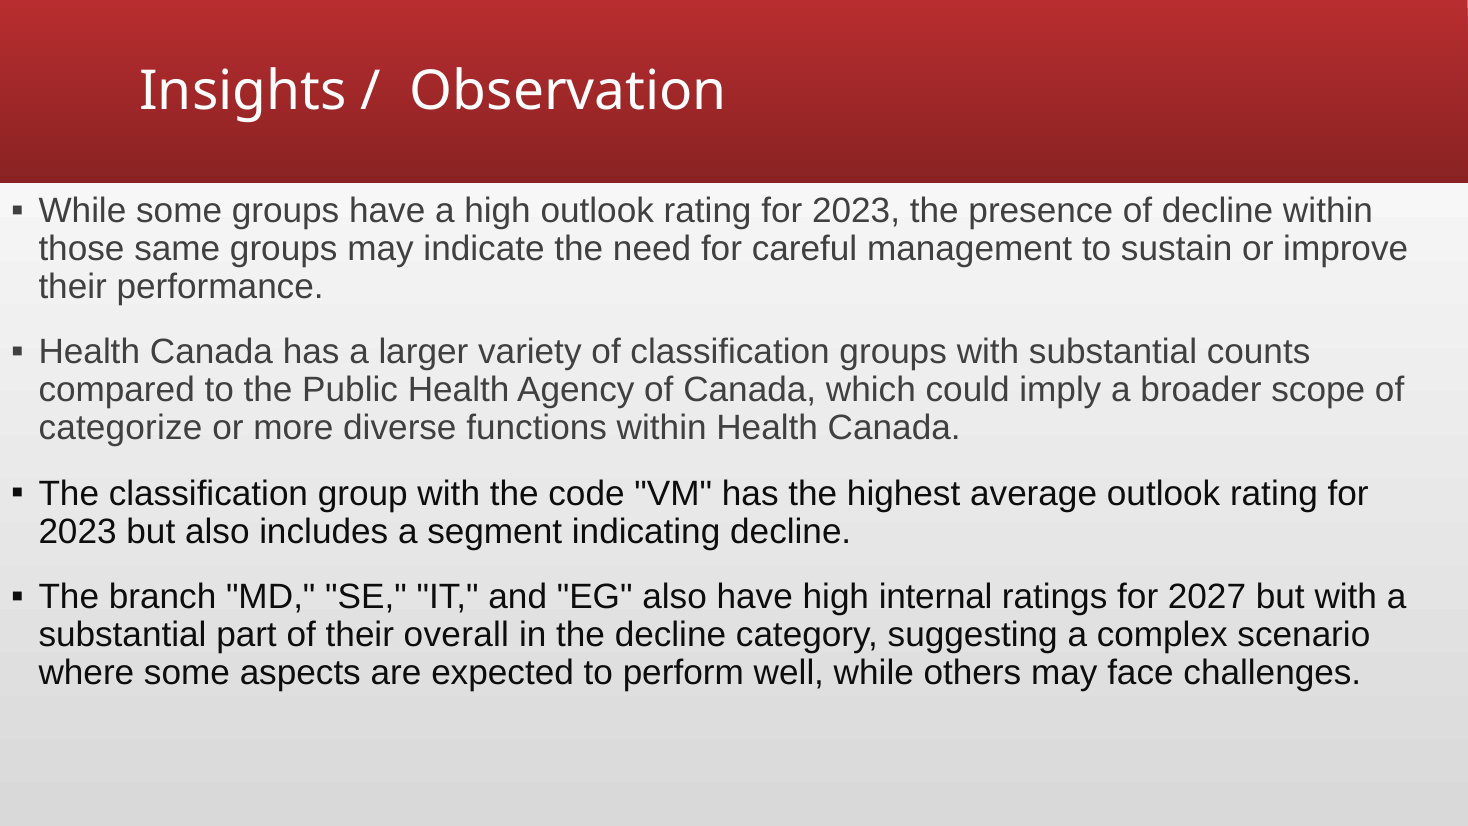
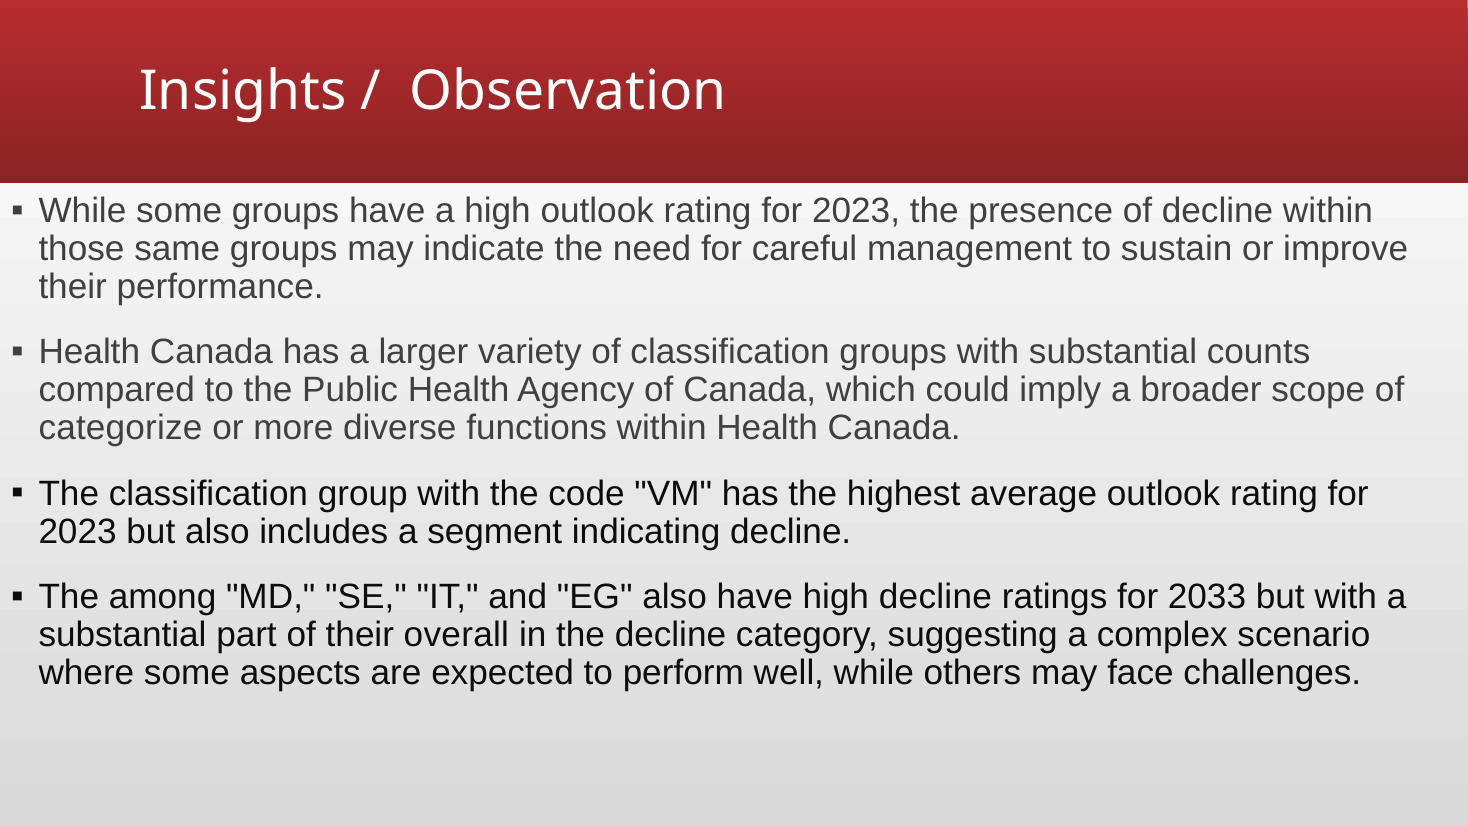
branch: branch -> among
high internal: internal -> decline
2027: 2027 -> 2033
